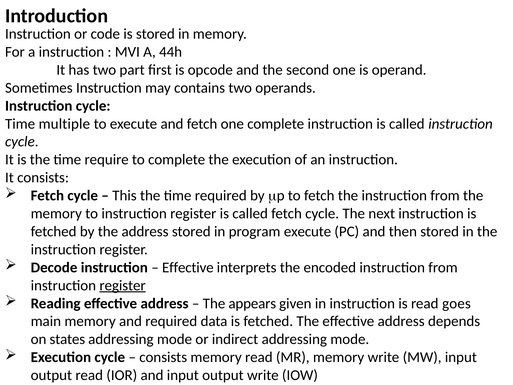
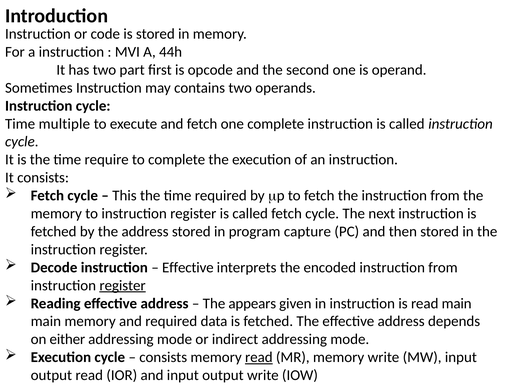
program execute: execute -> capture
read goes: goes -> main
states: states -> either
read at (259, 357) underline: none -> present
